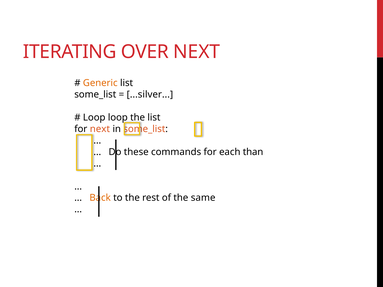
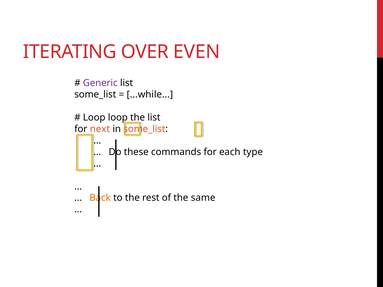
OVER NEXT: NEXT -> EVEN
Generic colour: orange -> purple
...silver: ...silver -> ...while
than: than -> type
